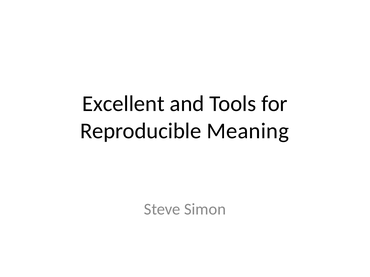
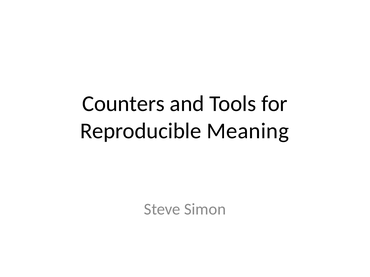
Excellent: Excellent -> Counters
